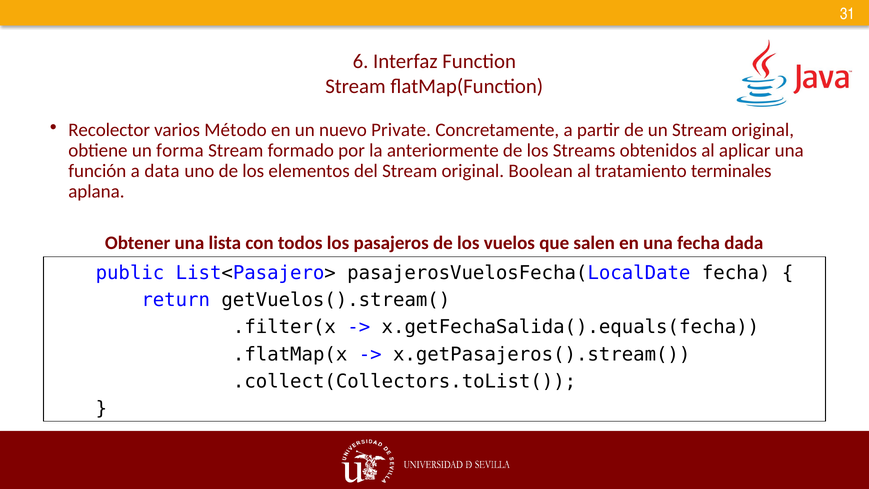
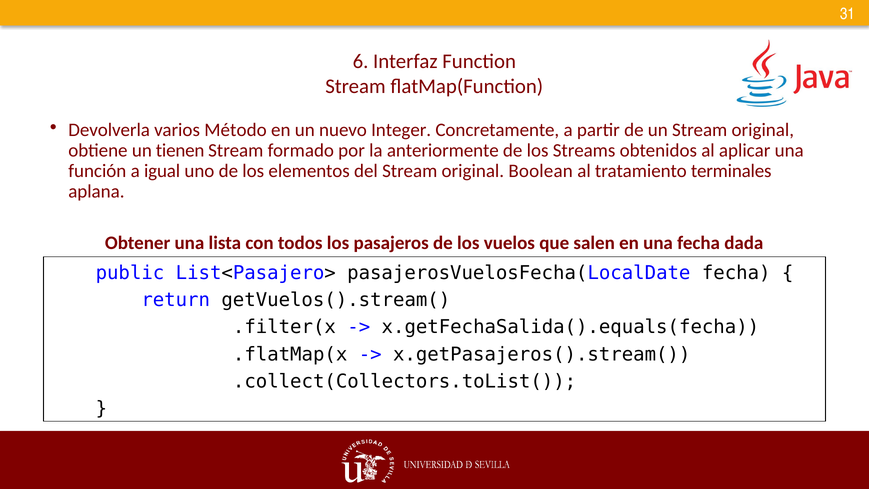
Recolector: Recolector -> Devolverla
Private: Private -> Integer
forma: forma -> tienen
data: data -> igual
